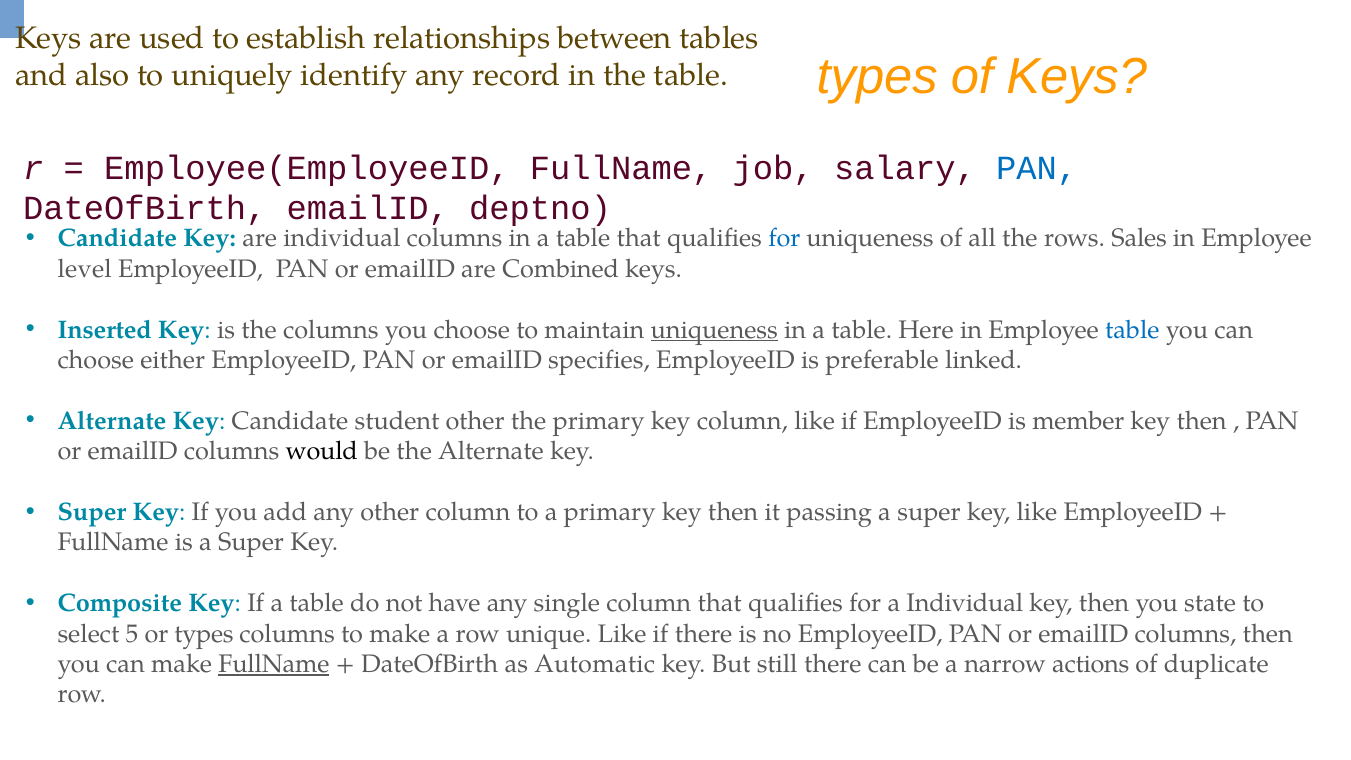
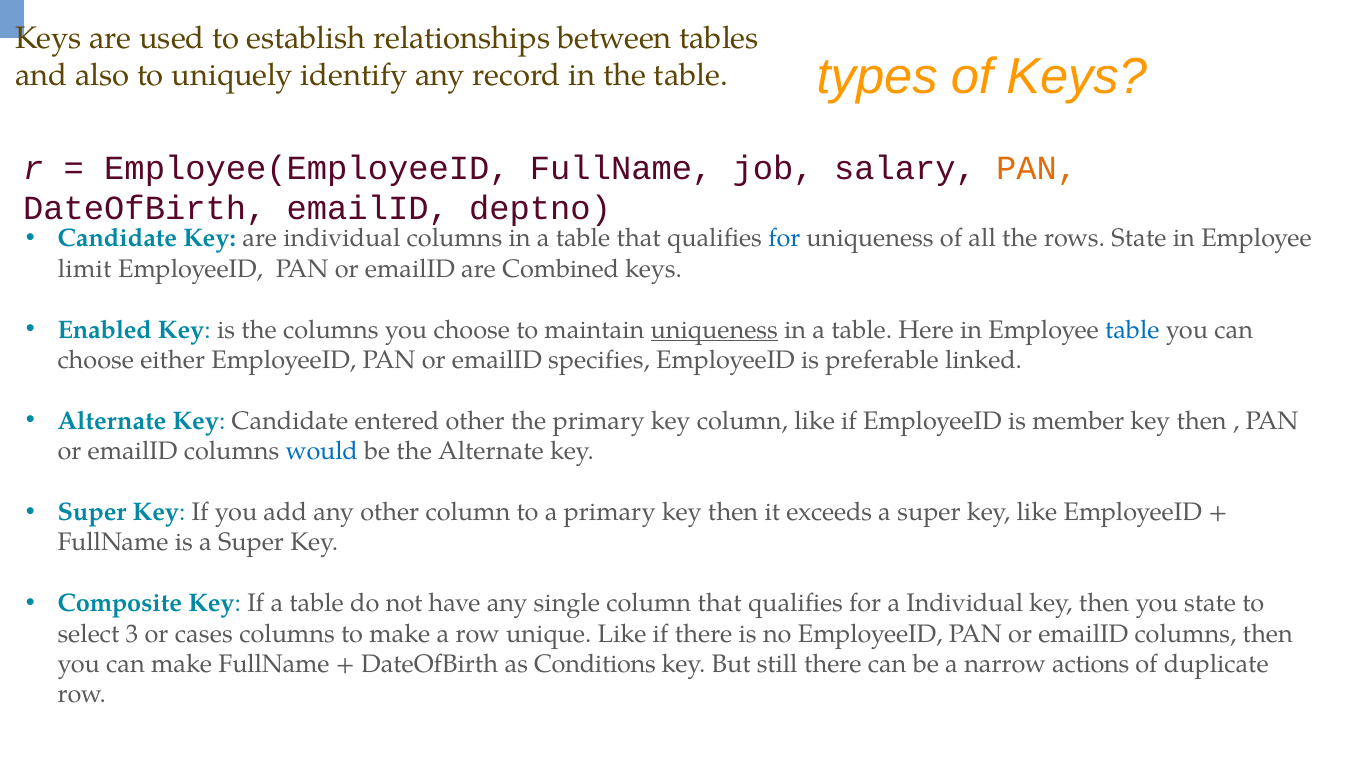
PAN at (1037, 168) colour: blue -> orange
rows Sales: Sales -> State
level: level -> limit
Inserted: Inserted -> Enabled
student: student -> entered
would colour: black -> blue
passing: passing -> exceeds
5: 5 -> 3
or types: types -> cases
FullName at (274, 664) underline: present -> none
Automatic: Automatic -> Conditions
